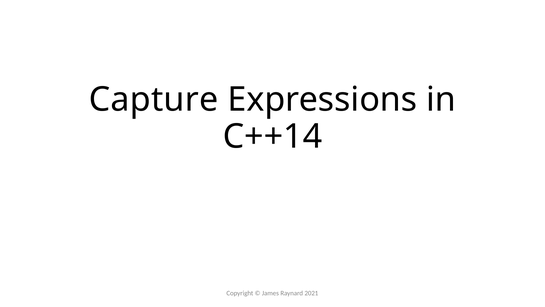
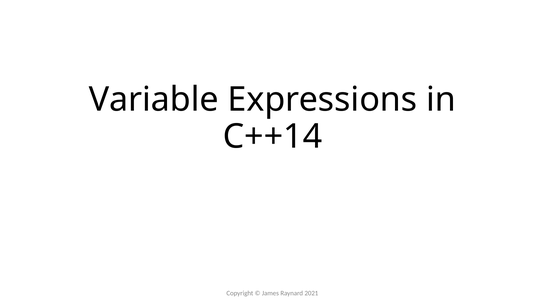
Capture: Capture -> Variable
